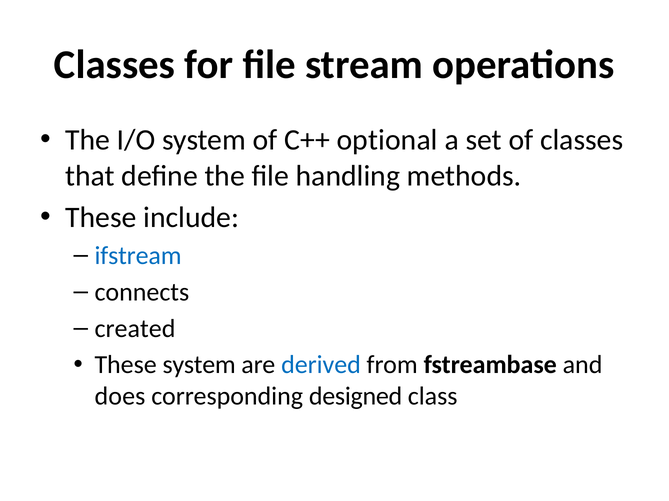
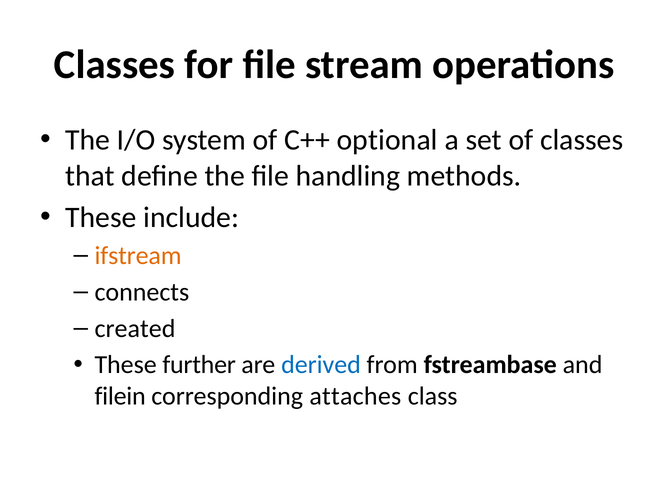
ifstream colour: blue -> orange
These system: system -> further
does: does -> filein
designed: designed -> attaches
